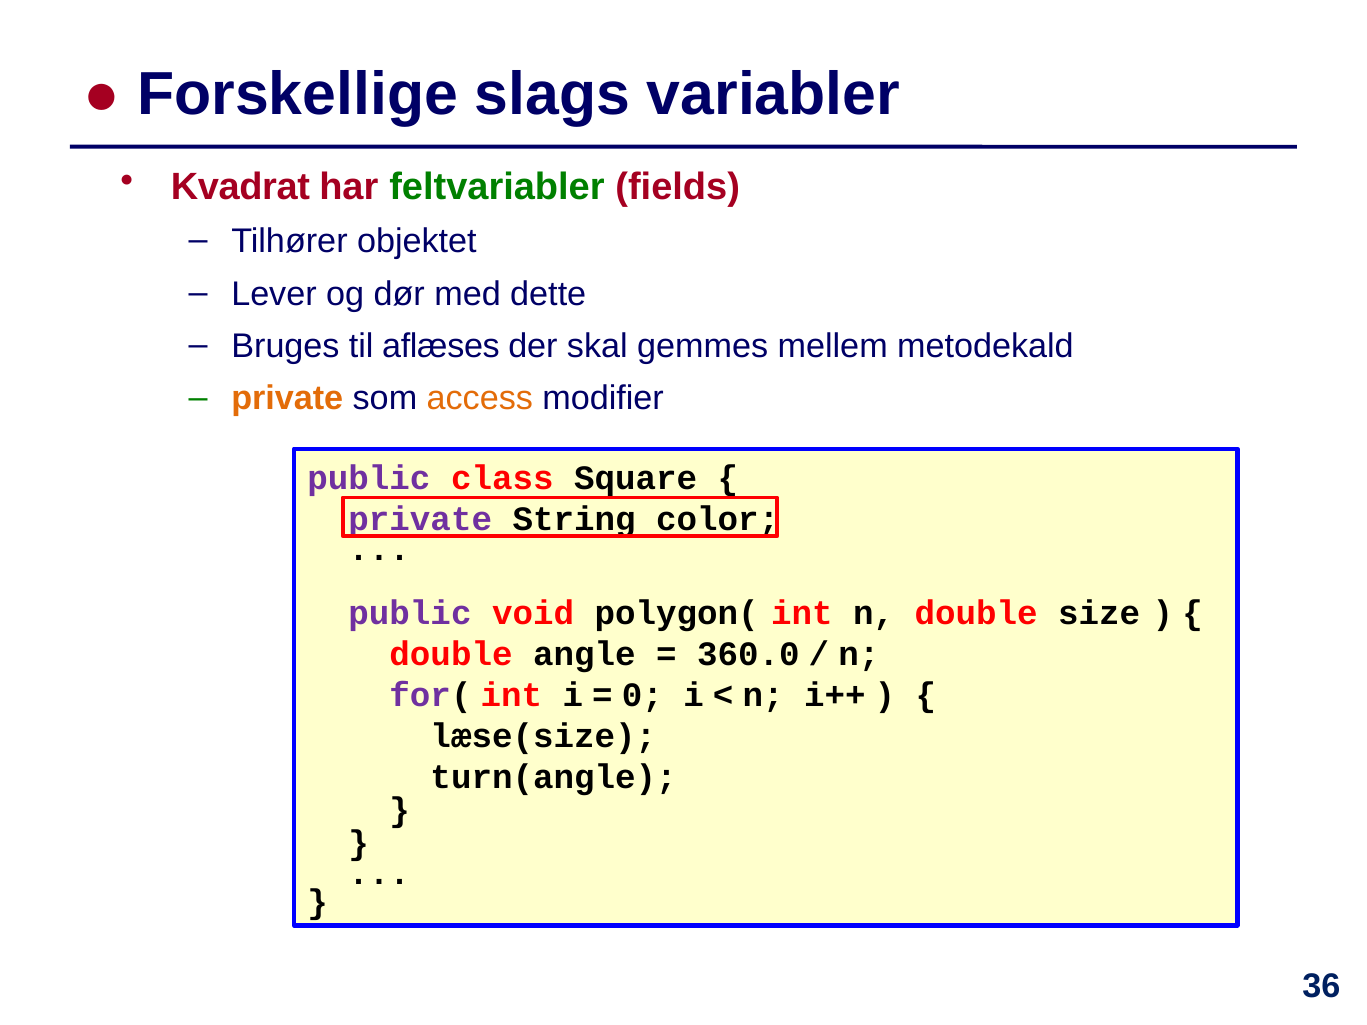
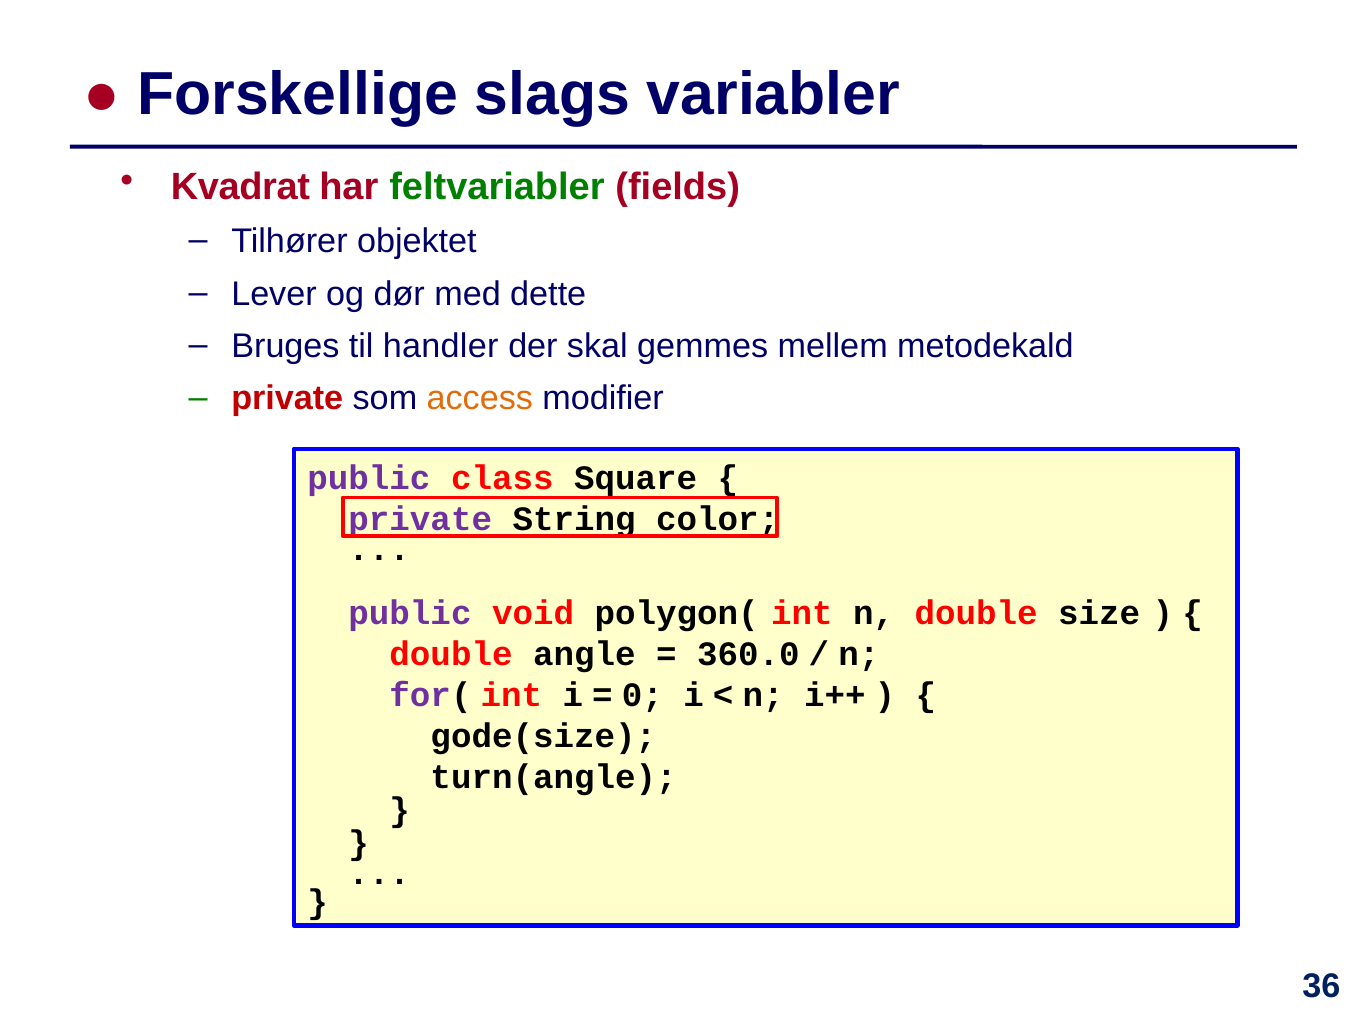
aflæses: aflæses -> handler
private at (287, 399) colour: orange -> red
læse(size: læse(size -> gode(size
